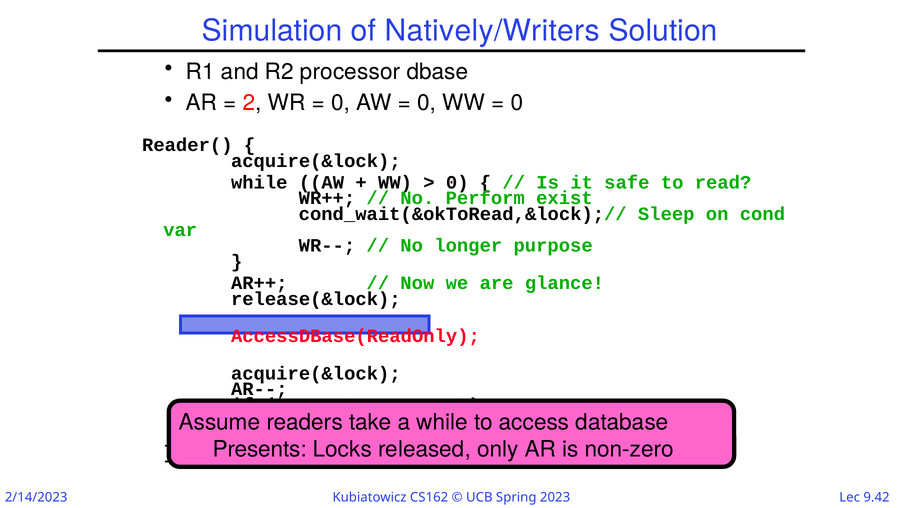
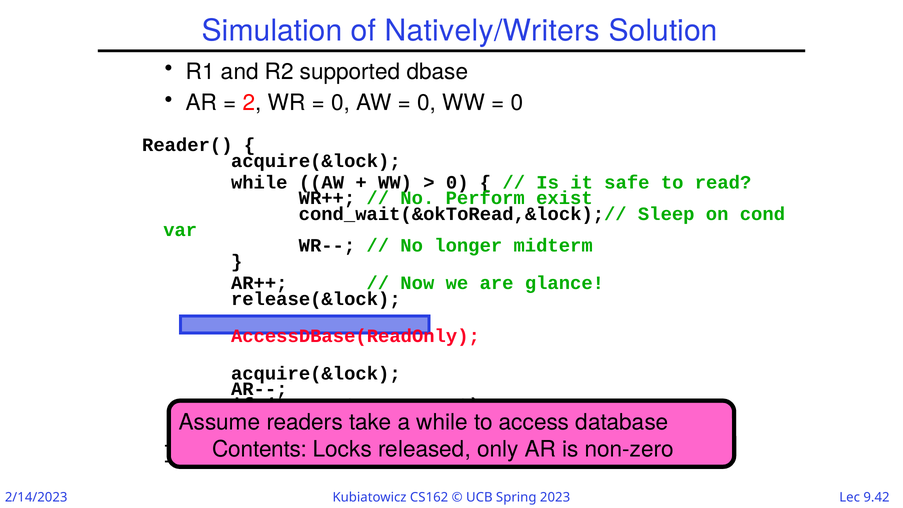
processor: processor -> supported
purpose: purpose -> midterm
Presents: Presents -> Contents
